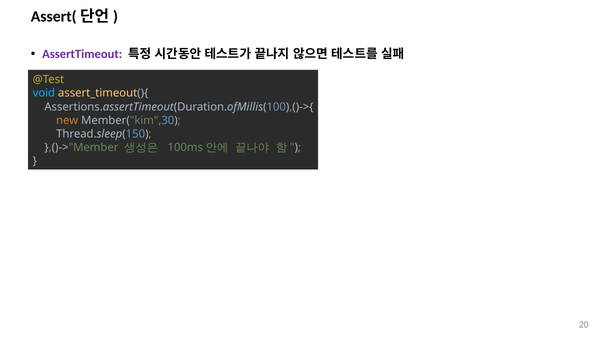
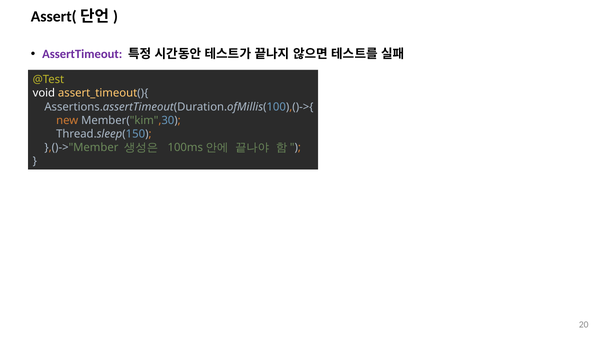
void colour: light blue -> white
